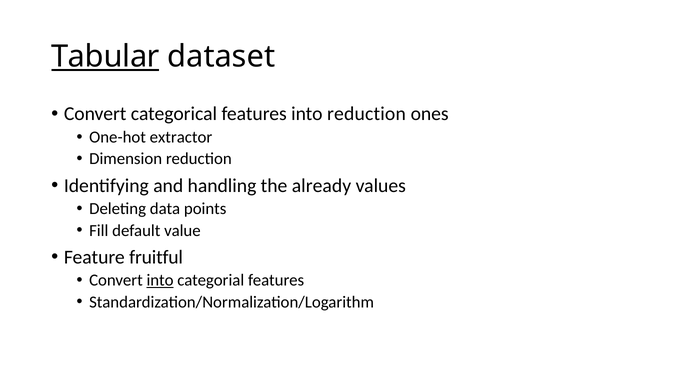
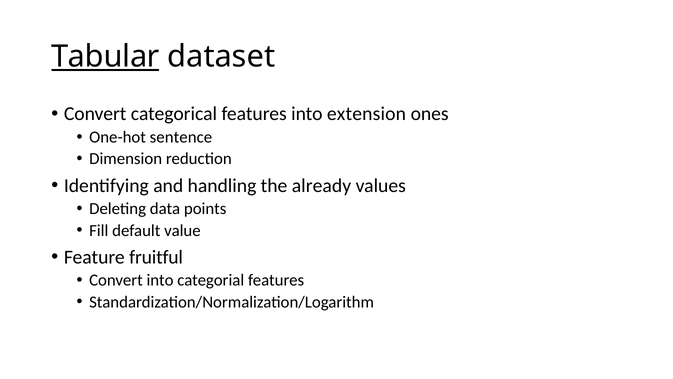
into reduction: reduction -> extension
extractor: extractor -> sentence
into at (160, 280) underline: present -> none
